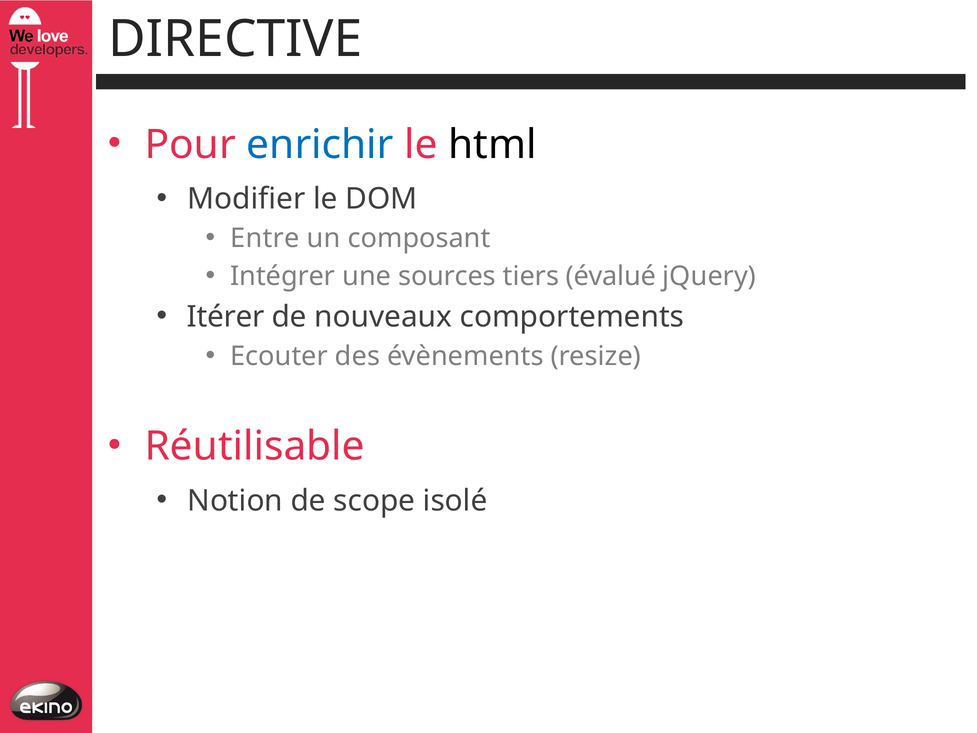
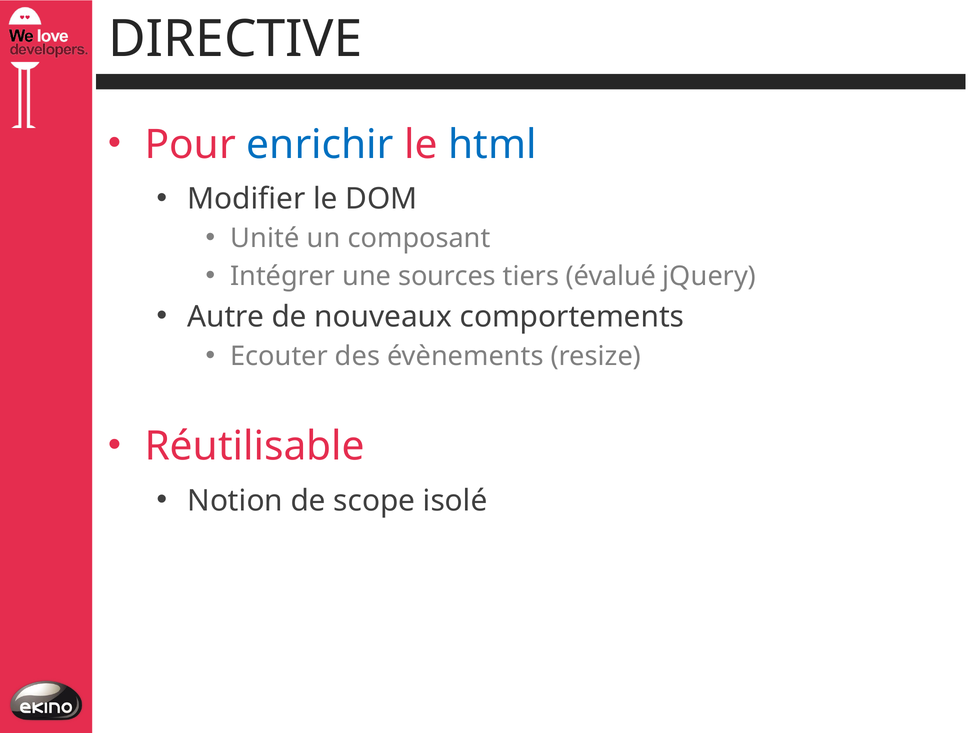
html colour: black -> blue
Entre: Entre -> Unité
Itérer: Itérer -> Autre
